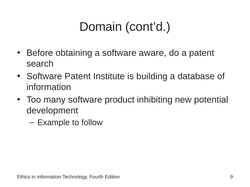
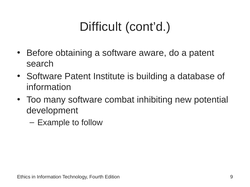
Domain: Domain -> Difficult
product: product -> combat
